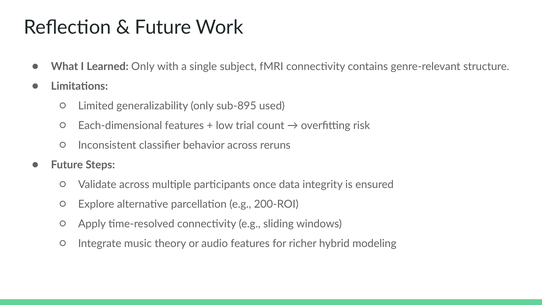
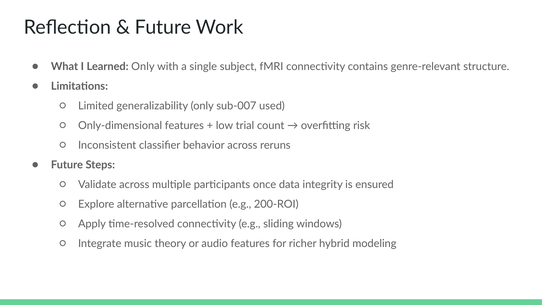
sub-895: sub-895 -> sub-007
Each-dimensional: Each-dimensional -> Only-dimensional
